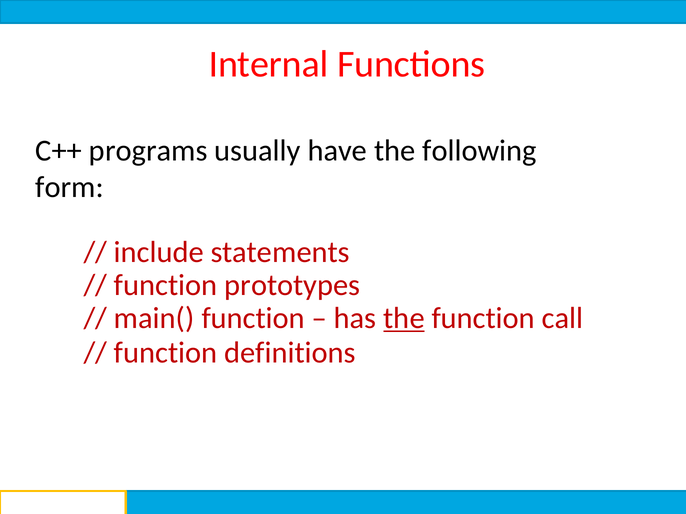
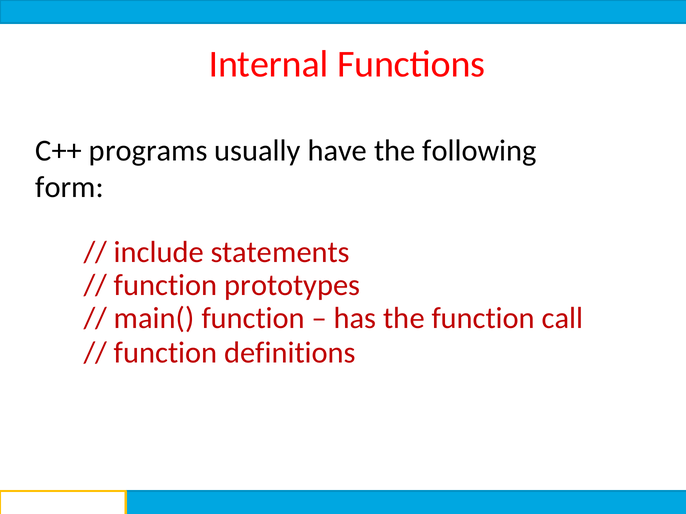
the at (404, 318) underline: present -> none
